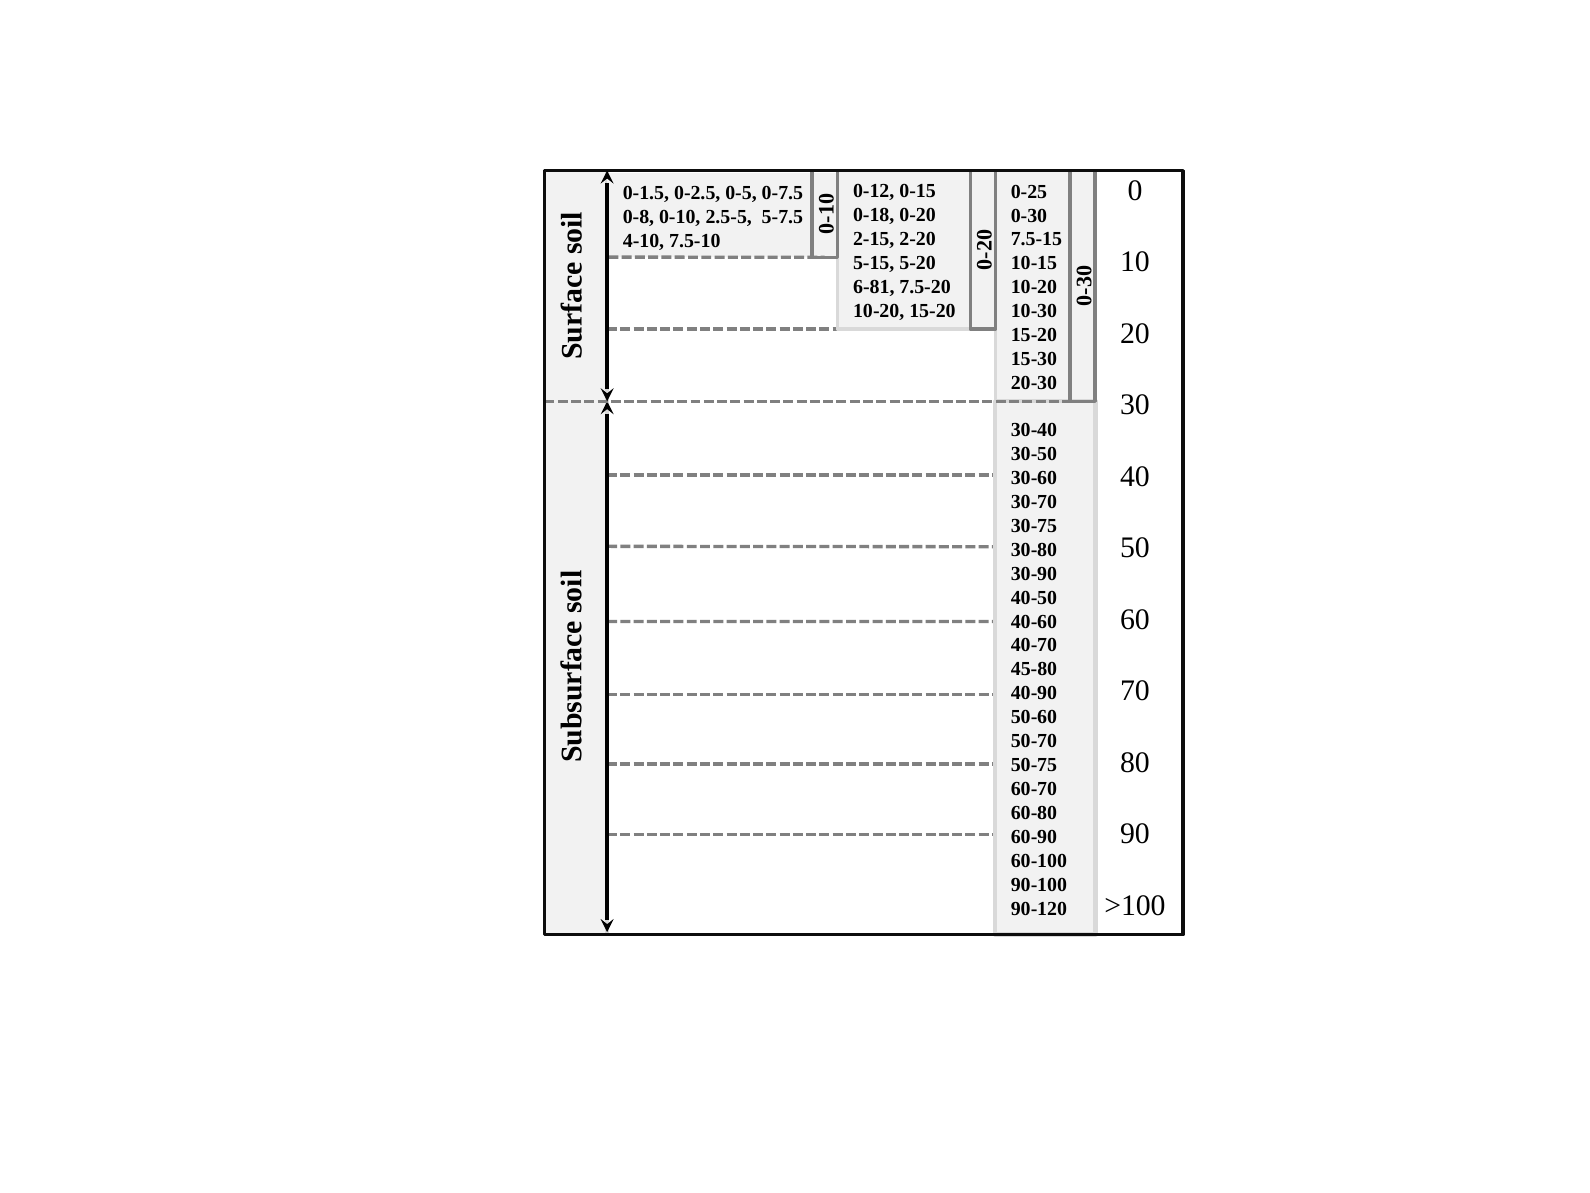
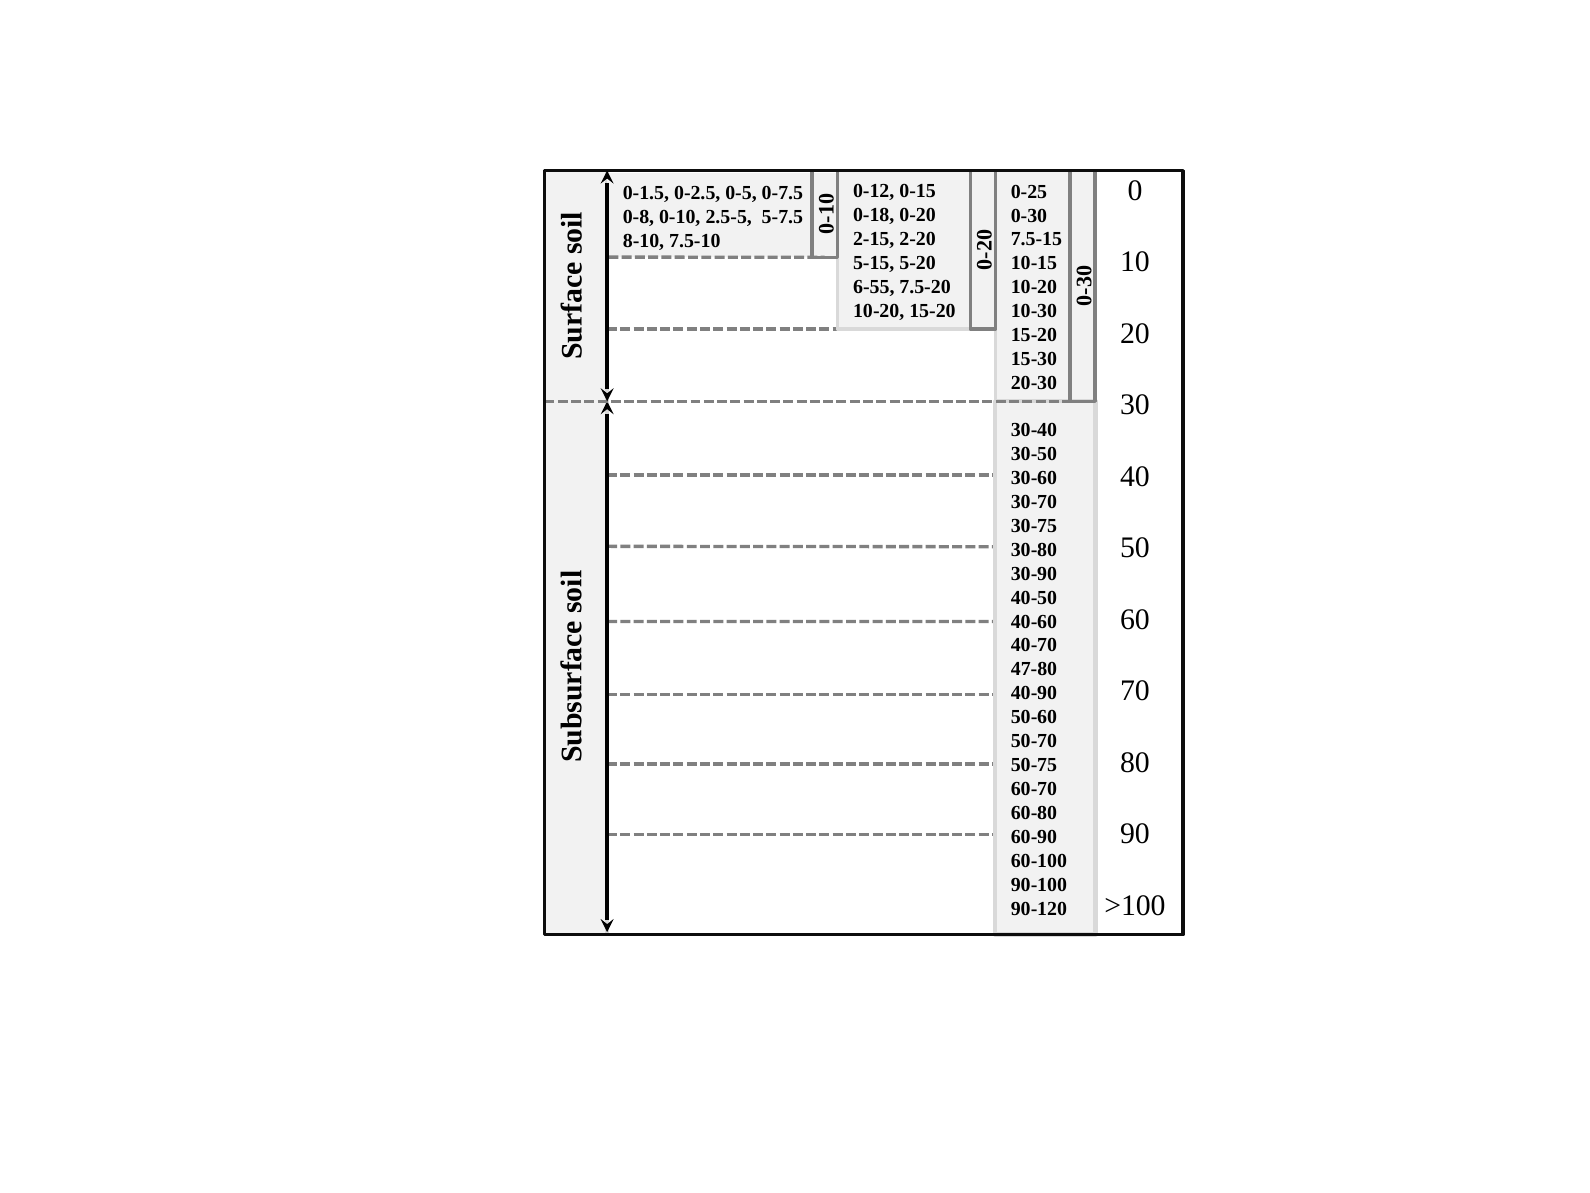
4-10: 4-10 -> 8-10
6-81: 6-81 -> 6-55
45-80: 45-80 -> 47-80
